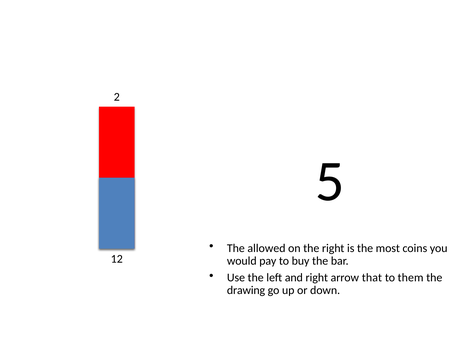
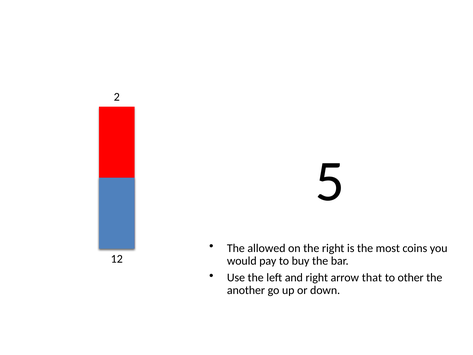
them: them -> other
drawing: drawing -> another
